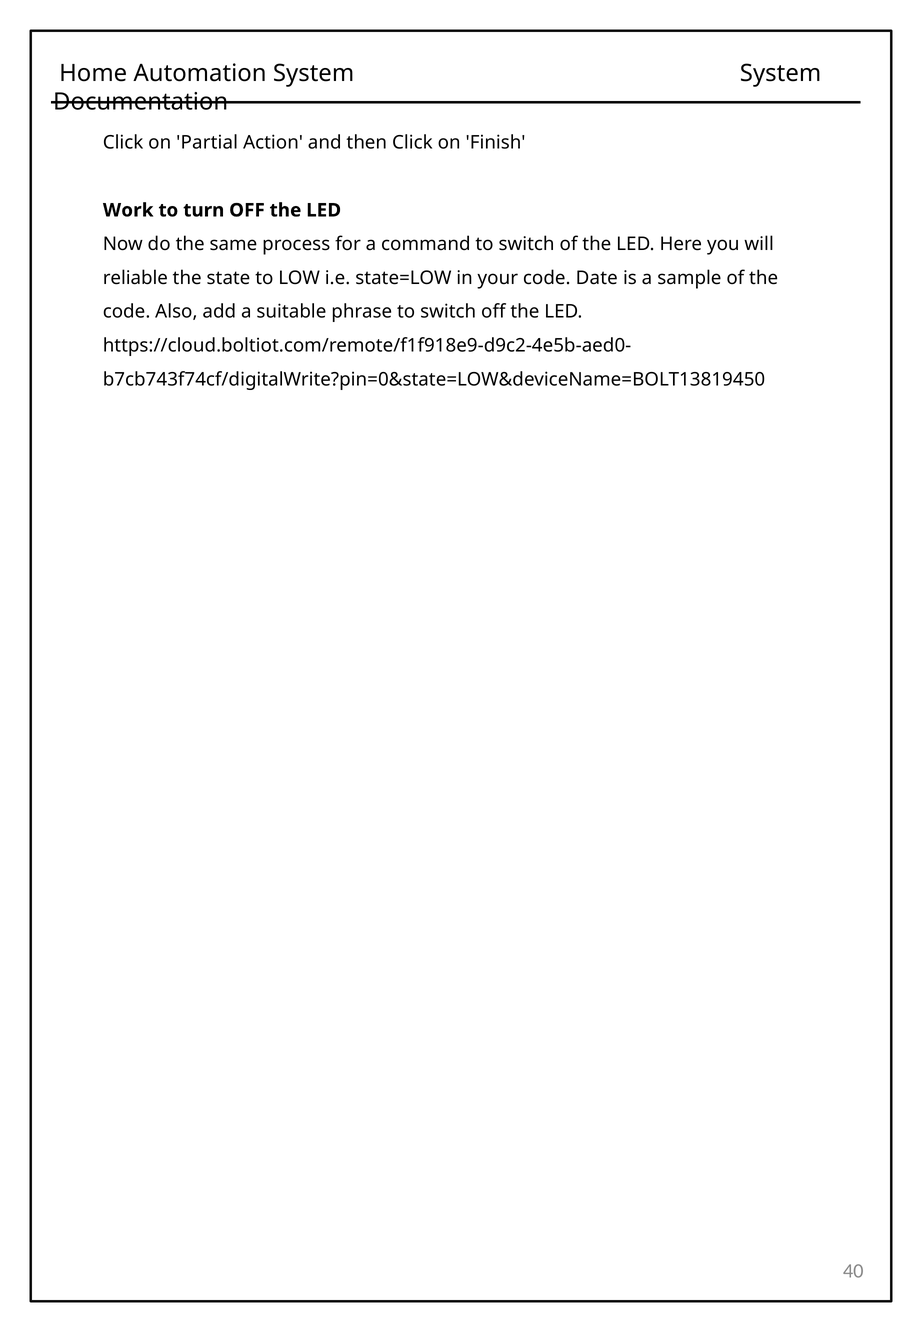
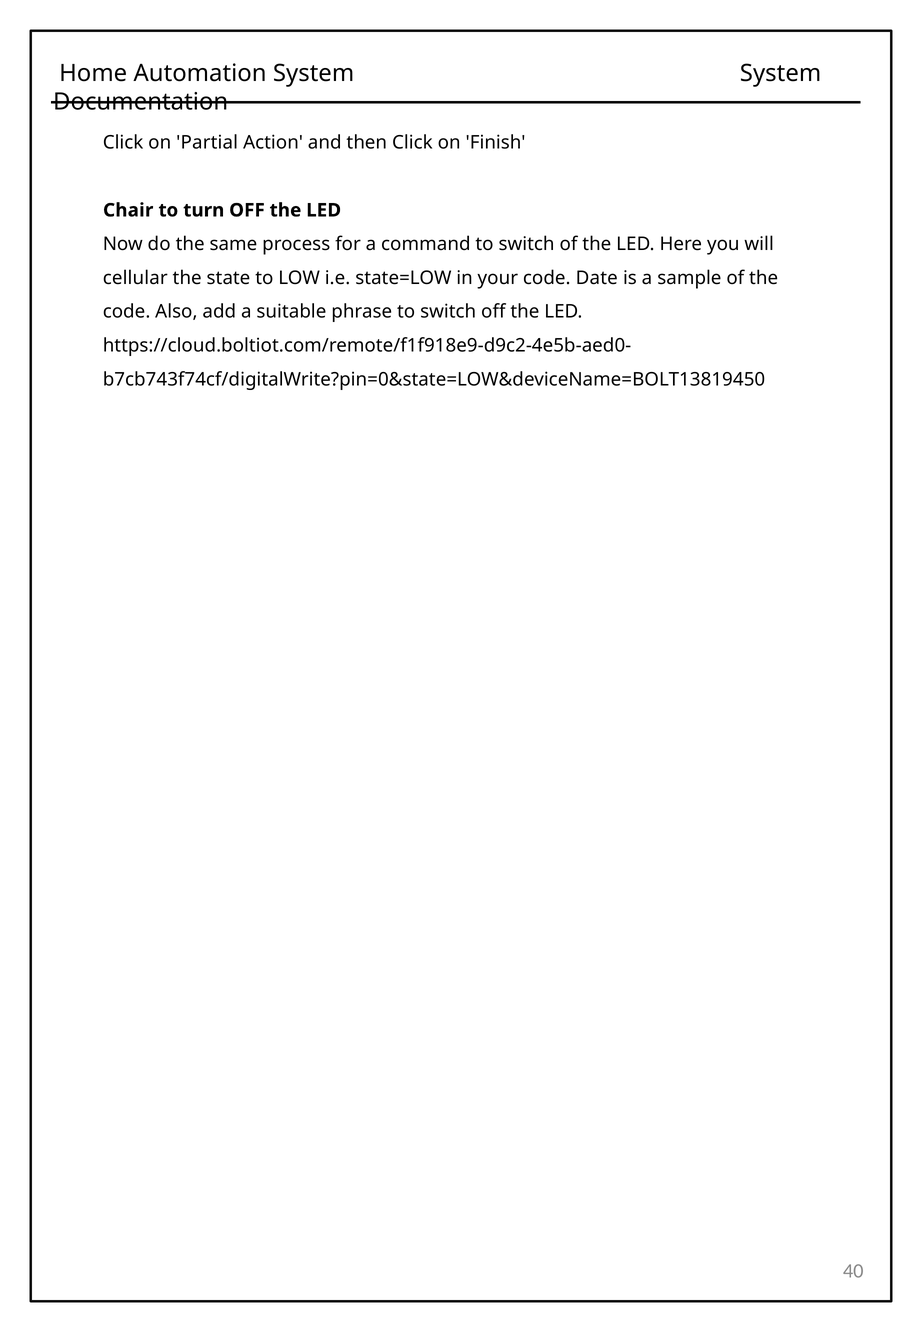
Work: Work -> Chair
reliable: reliable -> cellular
